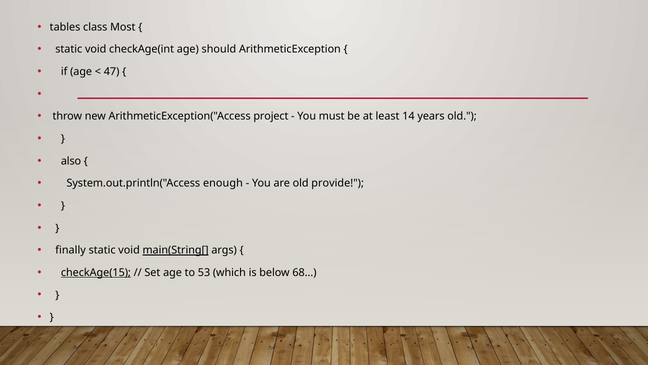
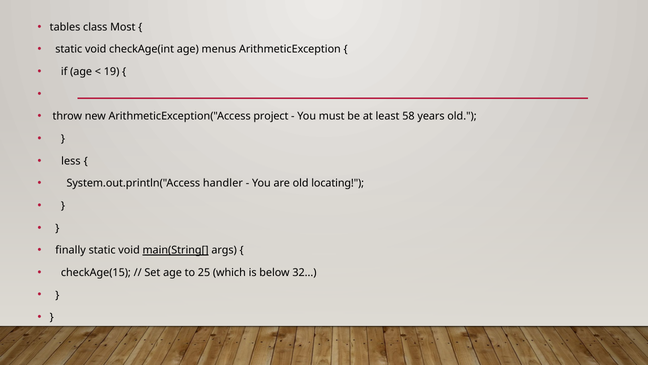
should: should -> menus
47: 47 -> 19
14: 14 -> 58
also: also -> less
enough: enough -> handler
provide: provide -> locating
checkAge(15 underline: present -> none
53: 53 -> 25
68: 68 -> 32
